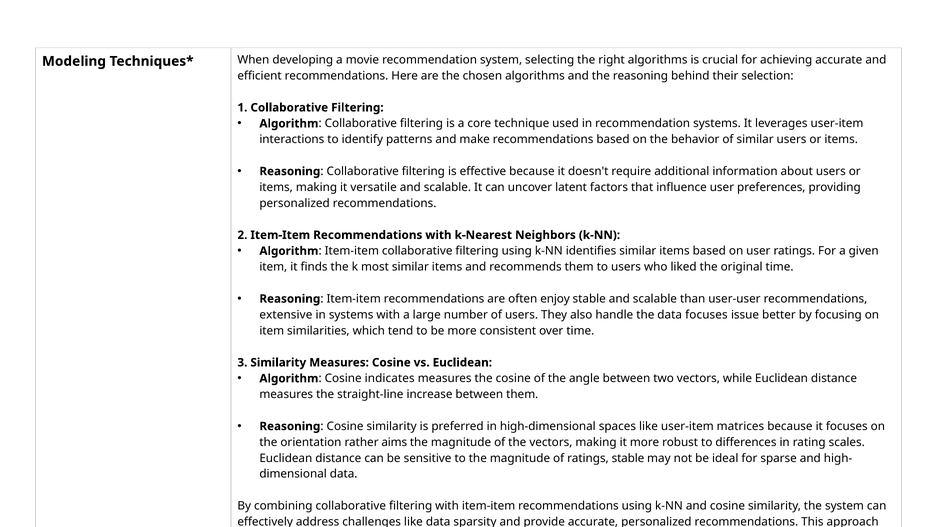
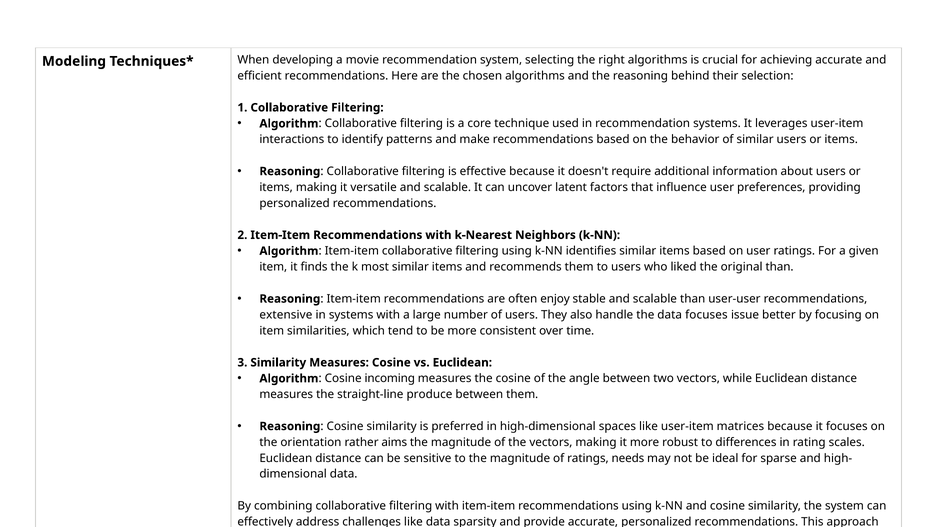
original time: time -> than
indicates: indicates -> incoming
increase: increase -> produce
ratings stable: stable -> needs
